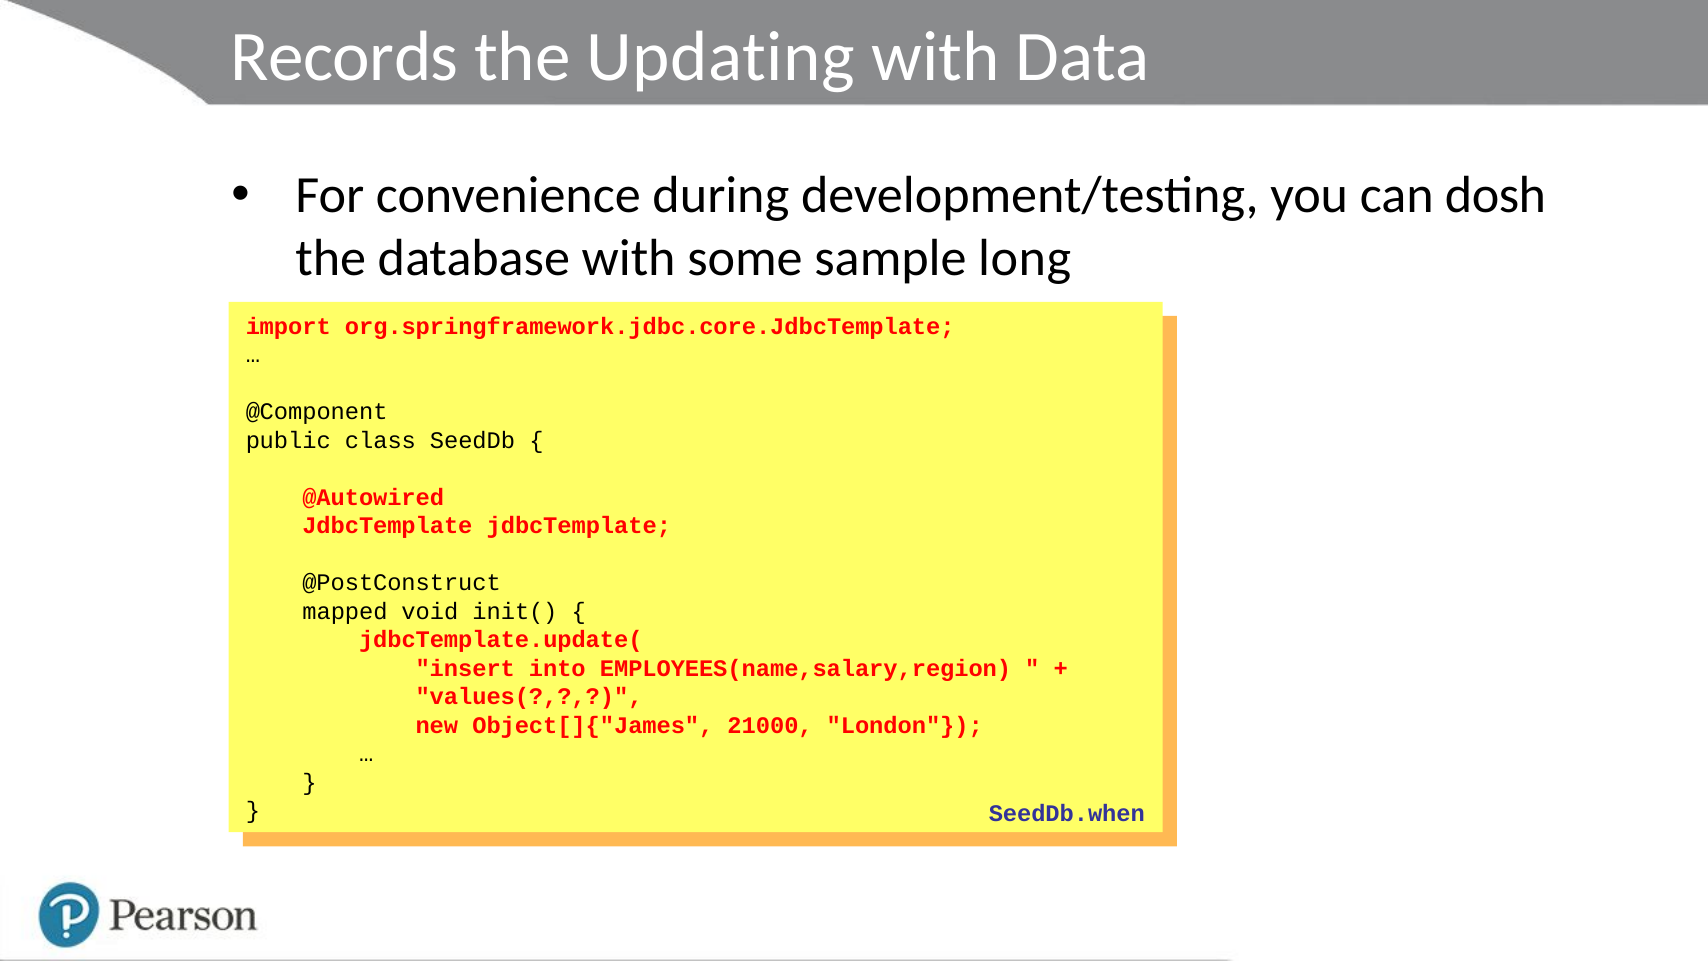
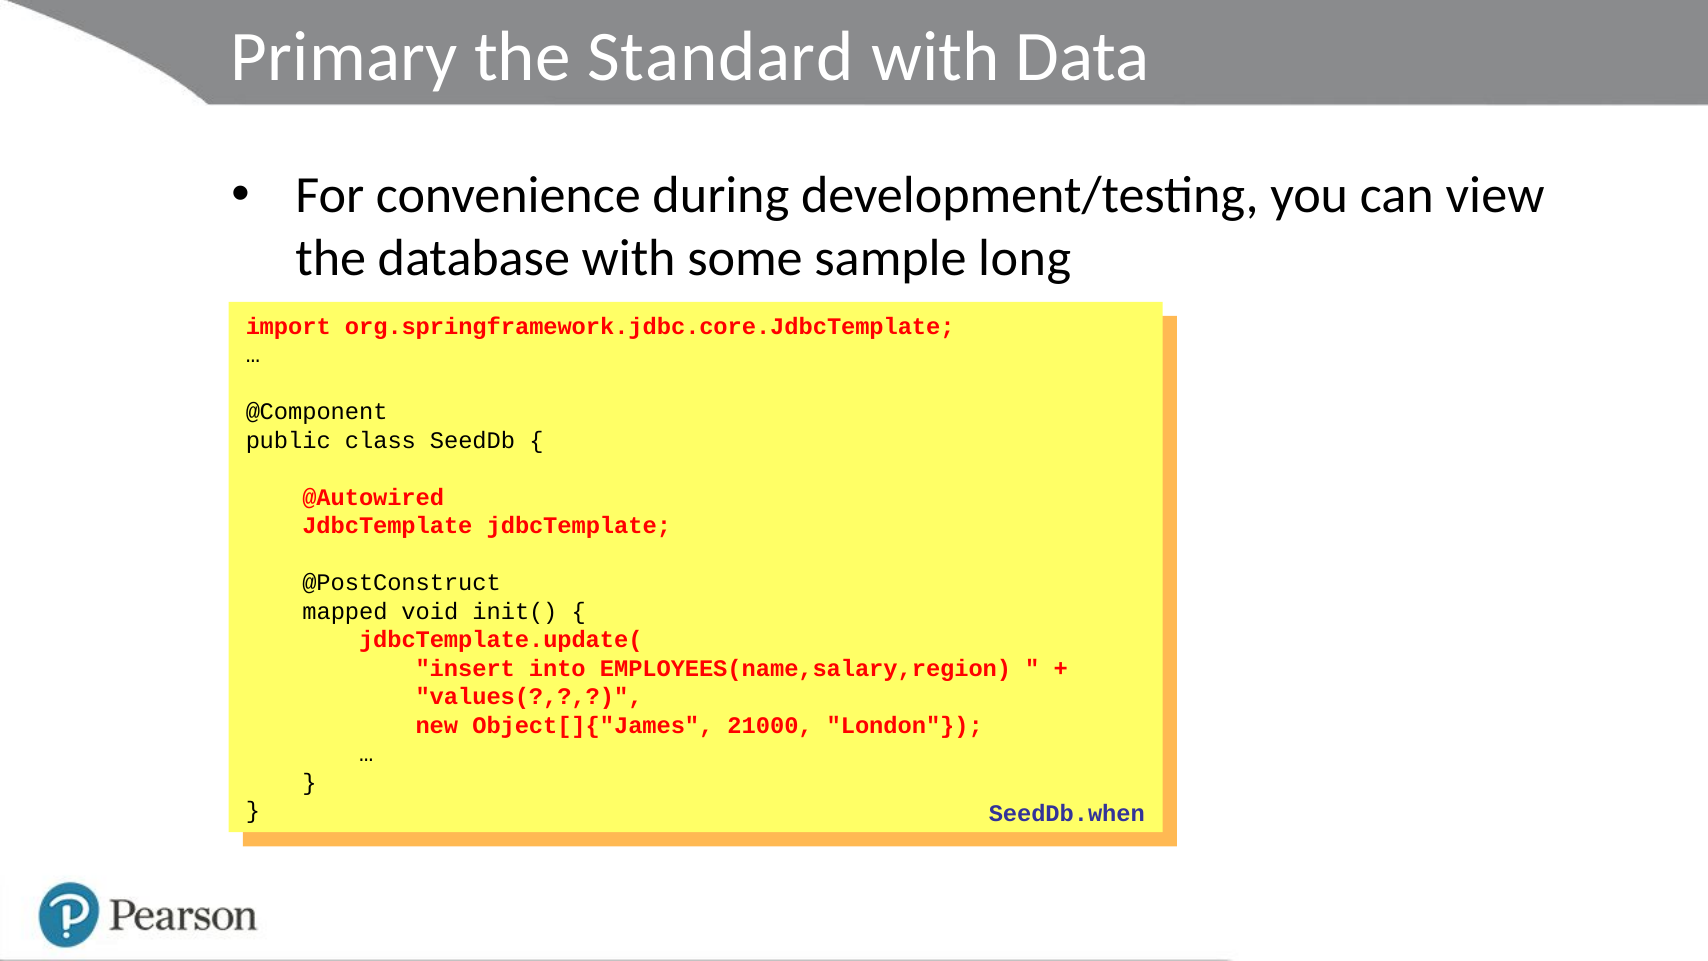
Records: Records -> Primary
Updating: Updating -> Standard
dosh: dosh -> view
